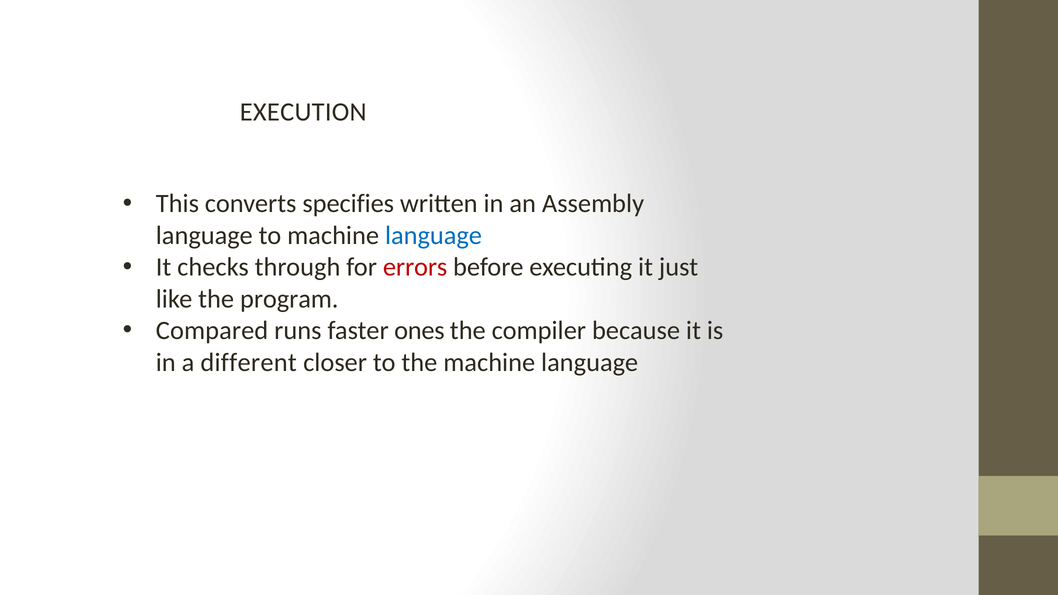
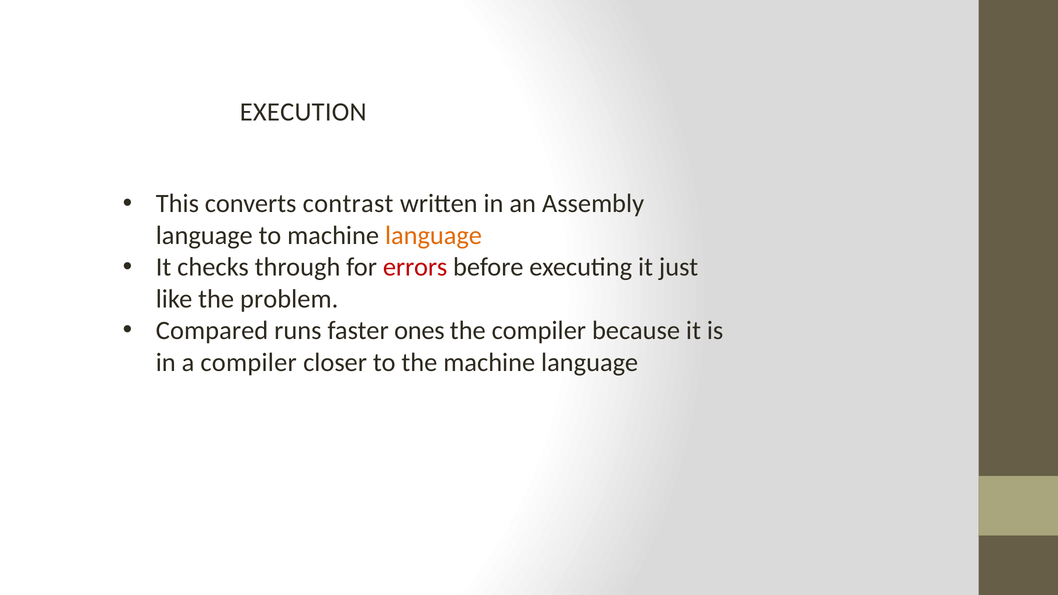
specifies: specifies -> contrast
language at (433, 236) colour: blue -> orange
program: program -> problem
a different: different -> compiler
